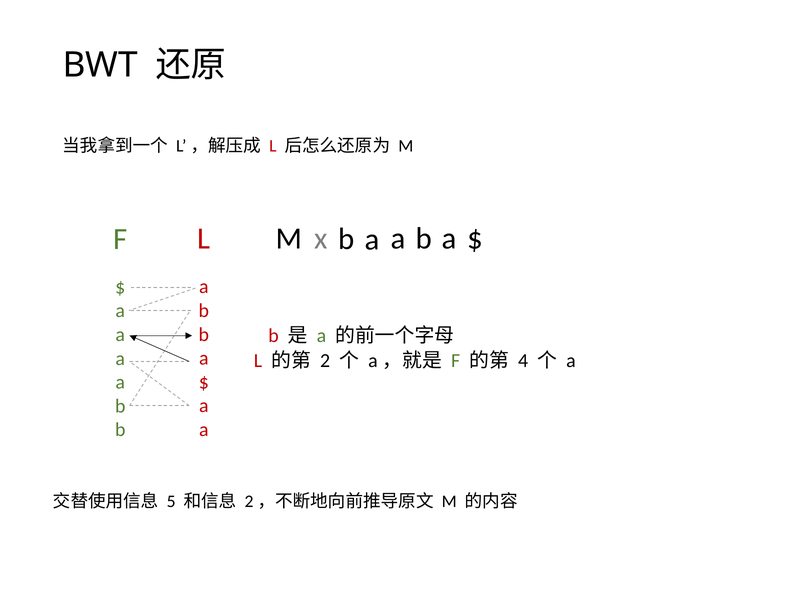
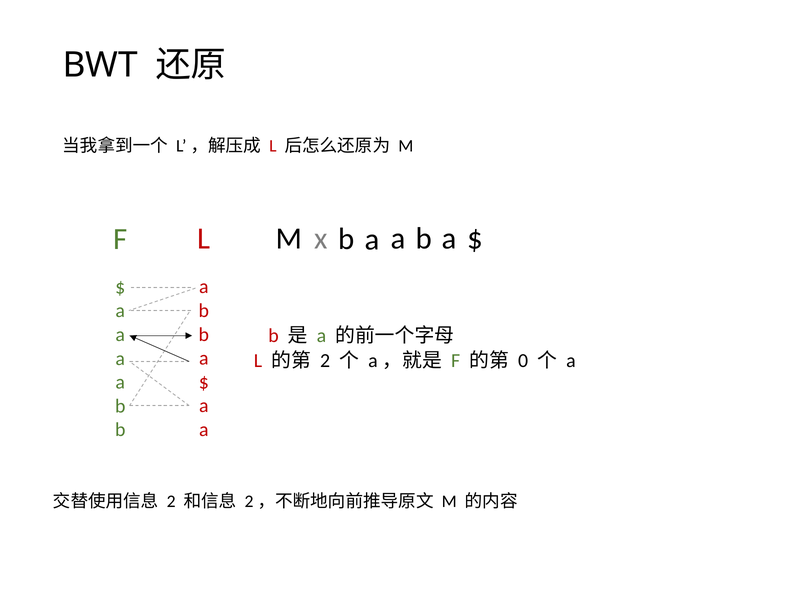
4: 4 -> 0
5 at (171, 502): 5 -> 2
